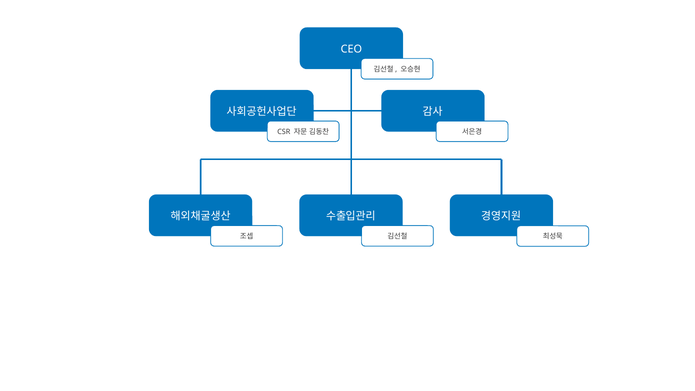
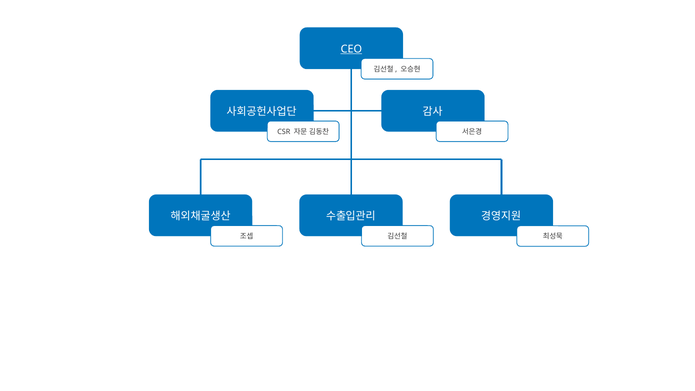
CEO underline: none -> present
